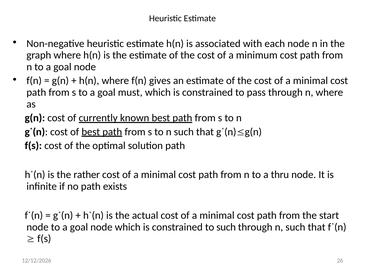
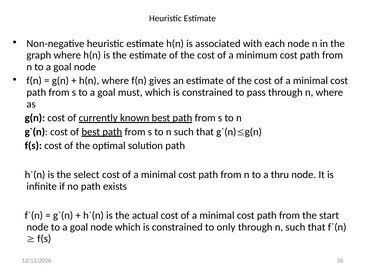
rather: rather -> select
to such: such -> only
